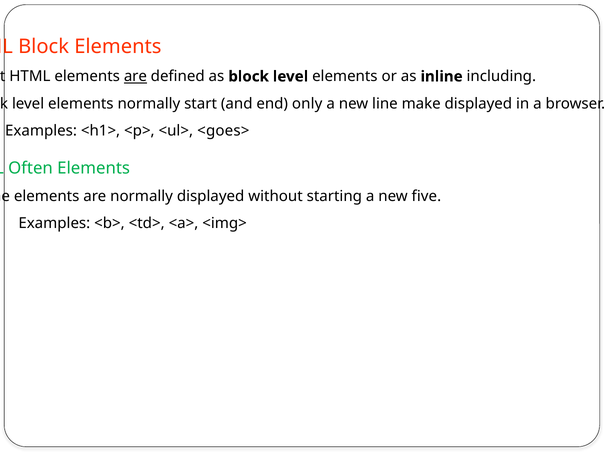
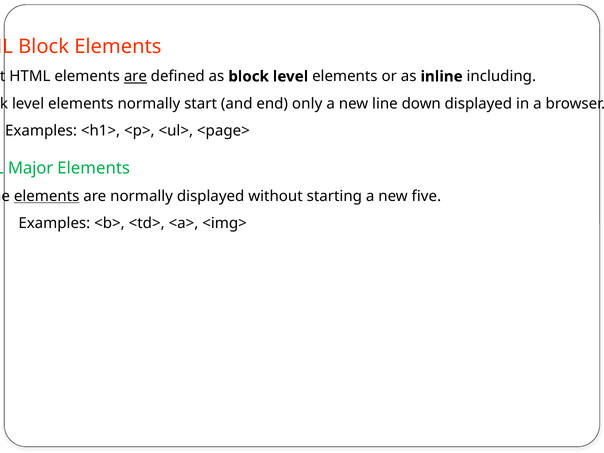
make: make -> down
<goes>: <goes> -> <page>
Often: Often -> Major
elements at (47, 196) underline: none -> present
